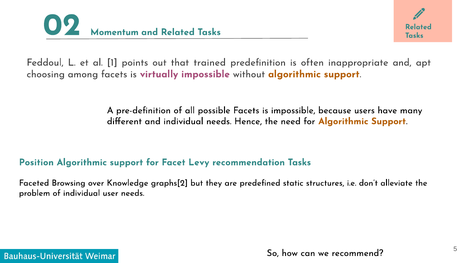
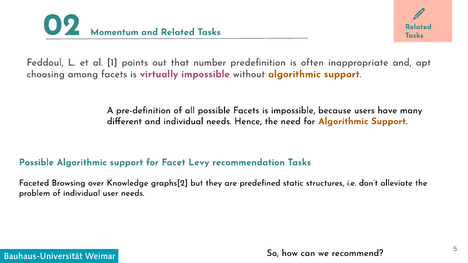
trained: trained -> number
Position at (36, 162): Position -> Possible
